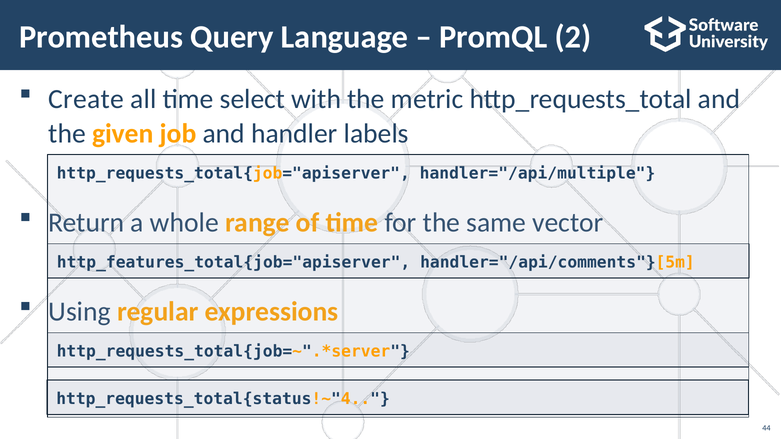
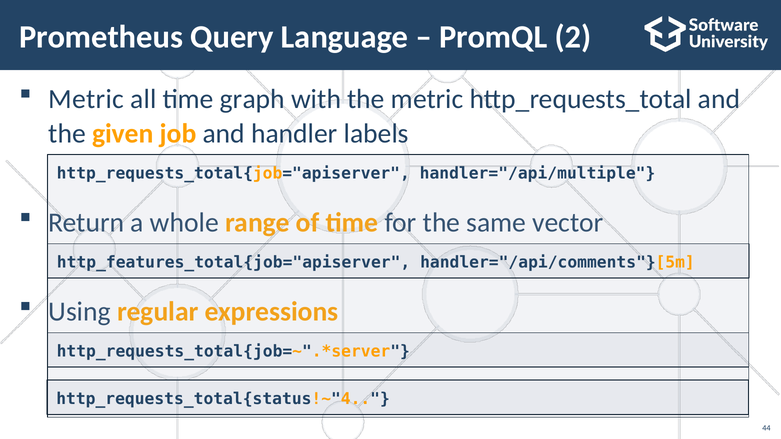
Create at (86, 99): Create -> Metric
select: select -> graph
